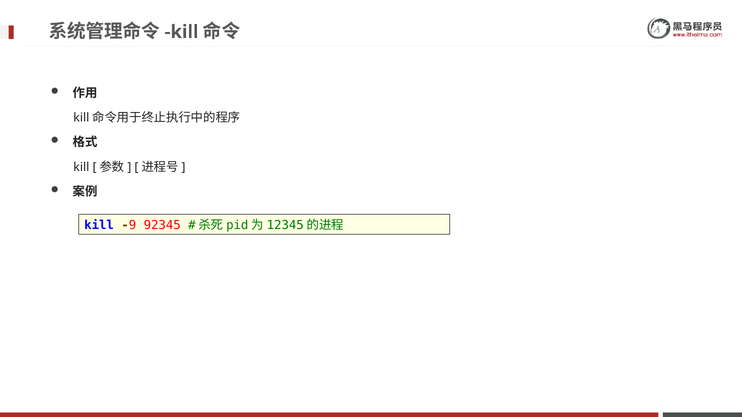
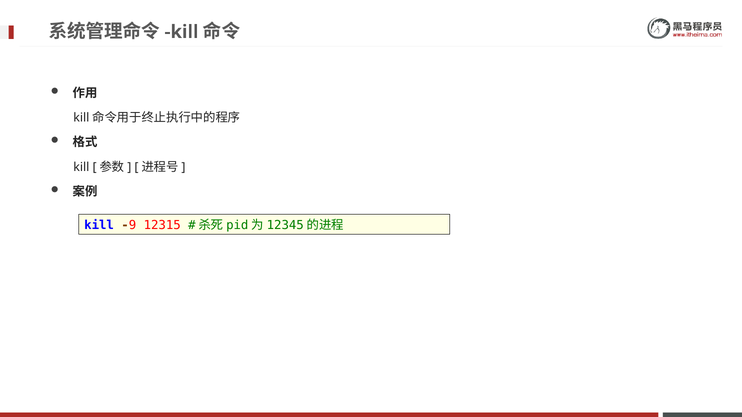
92345: 92345 -> 12315
